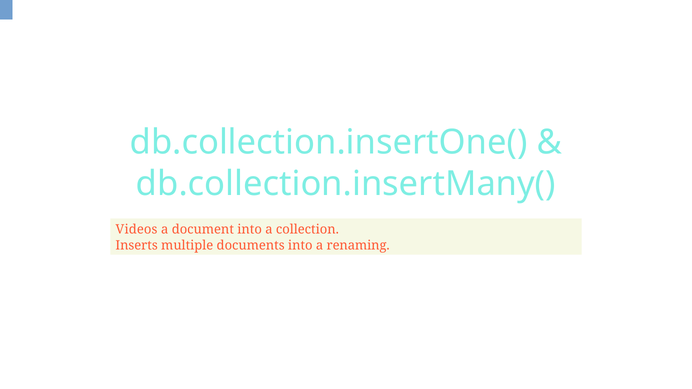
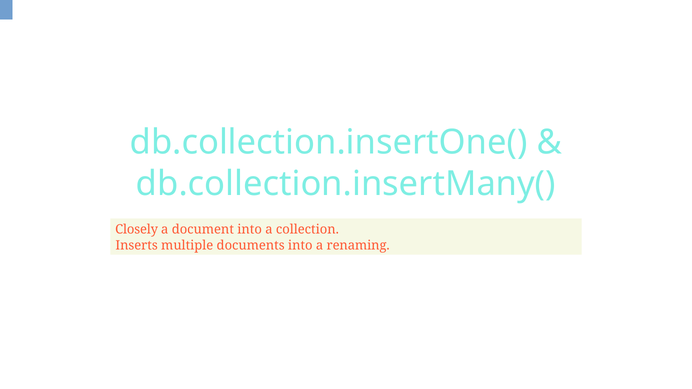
Videos: Videos -> Closely
